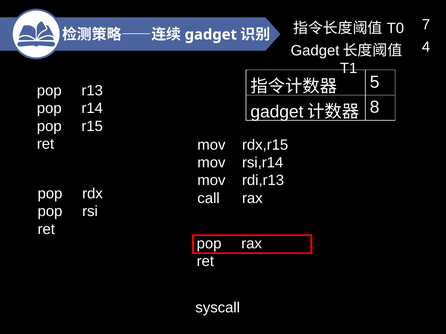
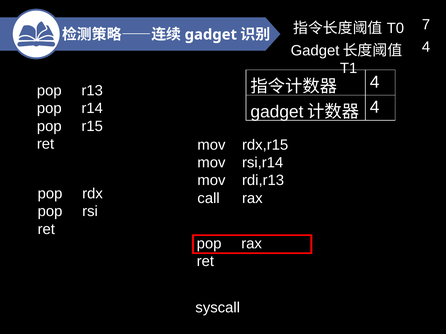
5 at (375, 82): 5 -> 4
8 at (375, 107): 8 -> 4
